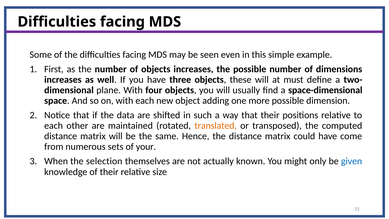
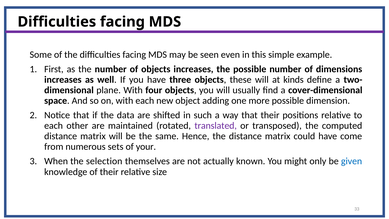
must: must -> kinds
space-dimensional: space-dimensional -> cover-dimensional
translated colour: orange -> purple
